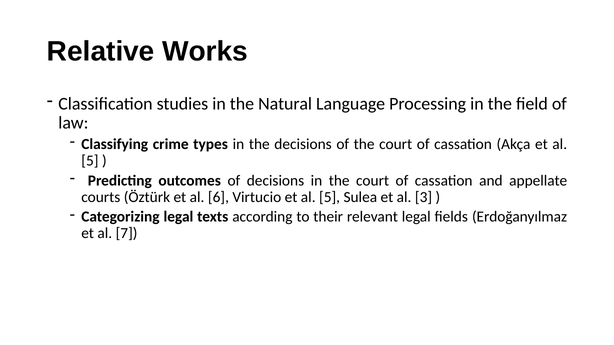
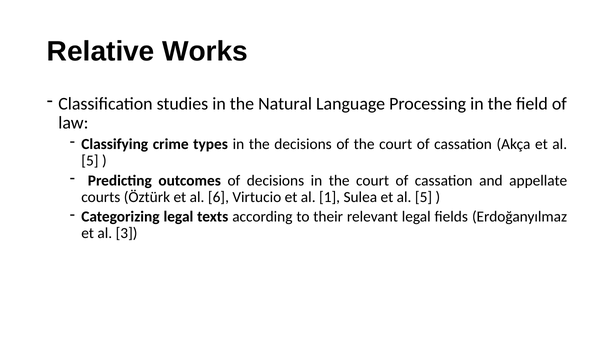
Virtucio et al 5: 5 -> 1
Sulea et al 3: 3 -> 5
7: 7 -> 3
